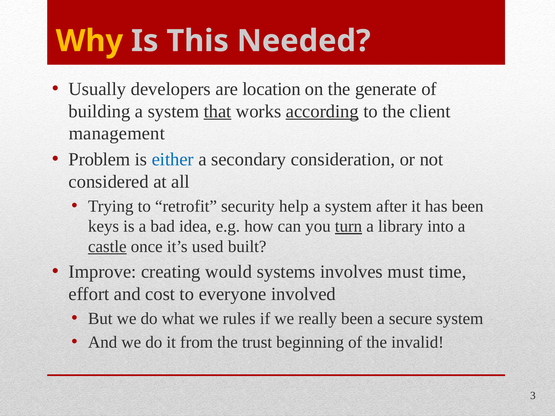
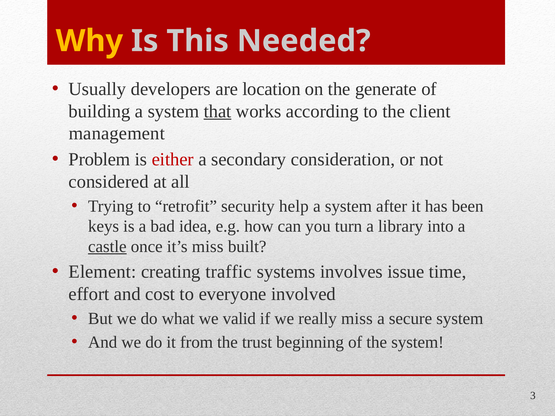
according underline: present -> none
either colour: blue -> red
turn underline: present -> none
it’s used: used -> miss
Improve: Improve -> Element
would: would -> traffic
must: must -> issue
rules: rules -> valid
really been: been -> miss
the invalid: invalid -> system
